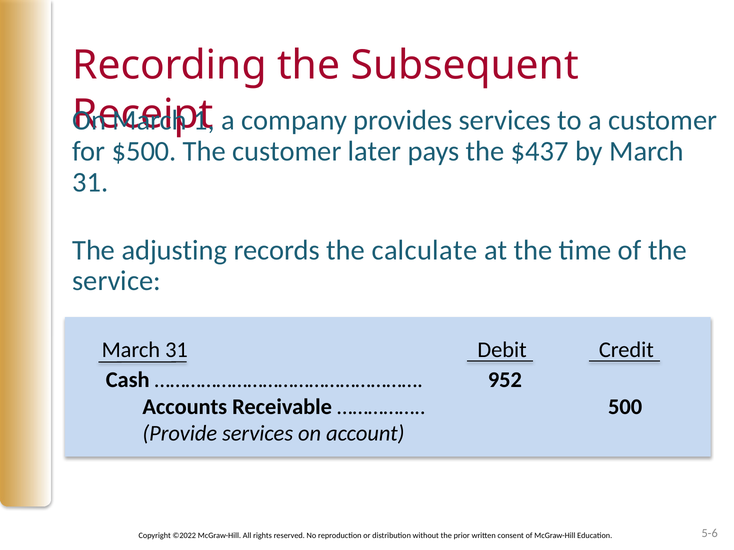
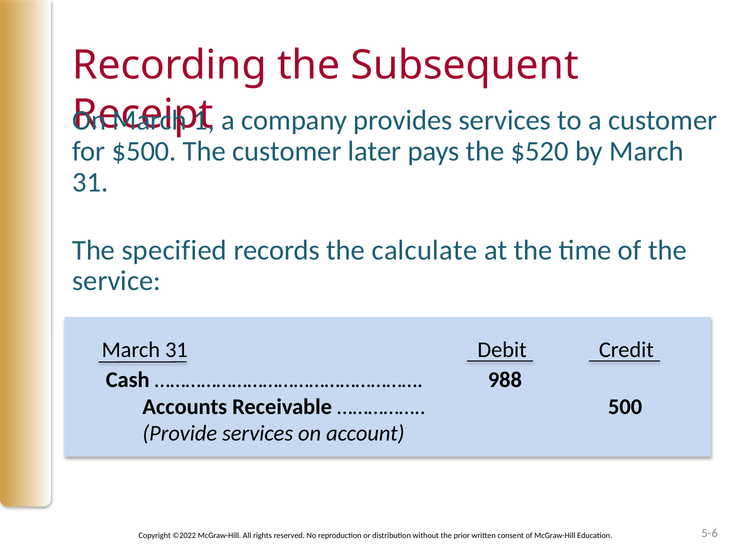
$437: $437 -> $520
adjusting: adjusting -> specified
952: 952 -> 988
